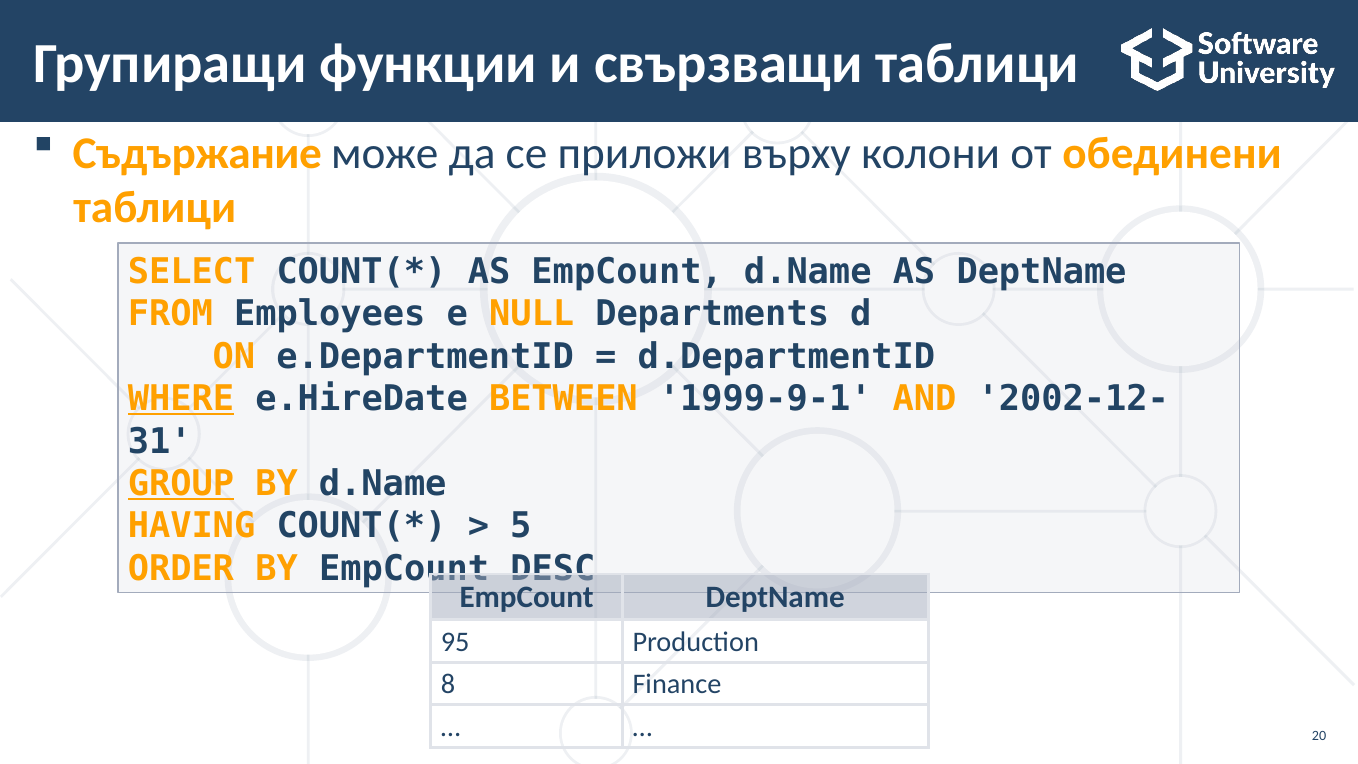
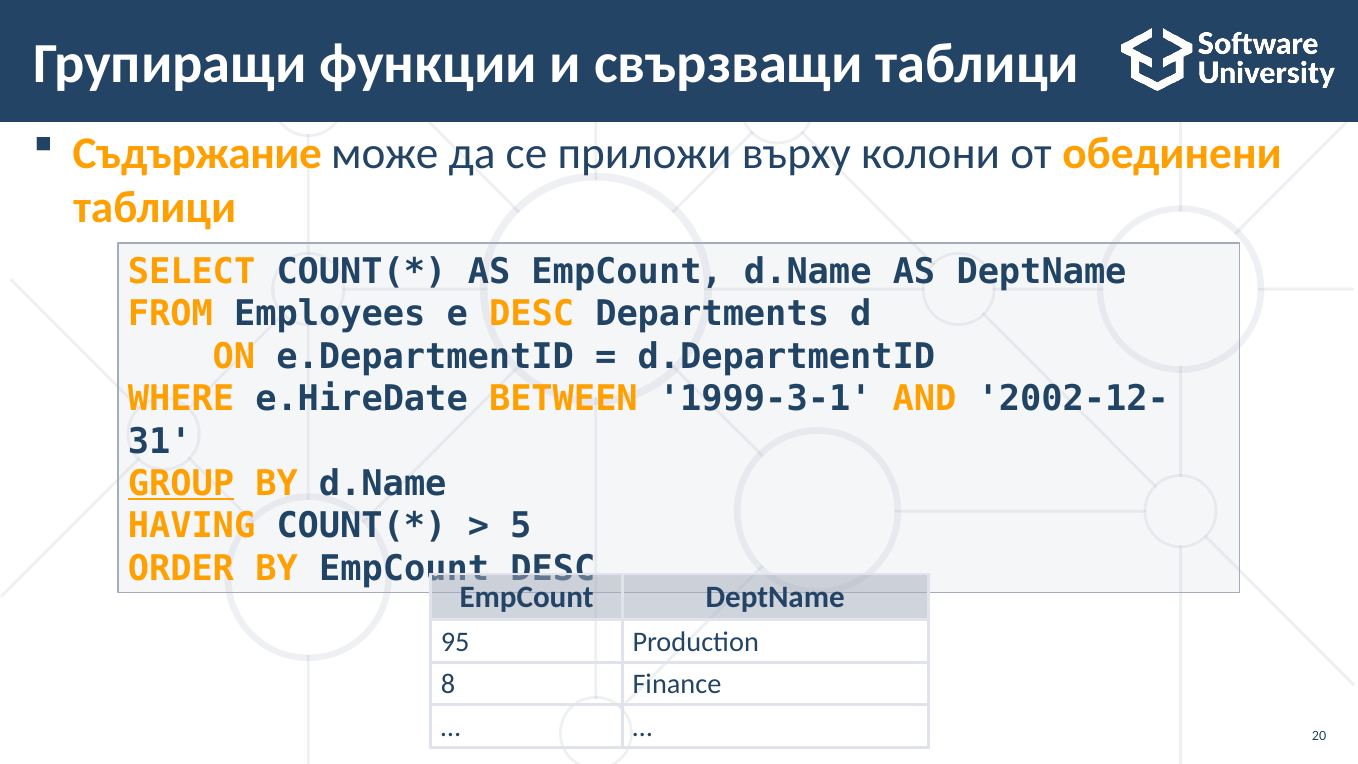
e NULL: NULL -> DESC
WHERE underline: present -> none
1999-9-1: 1999-9-1 -> 1999-3-1
